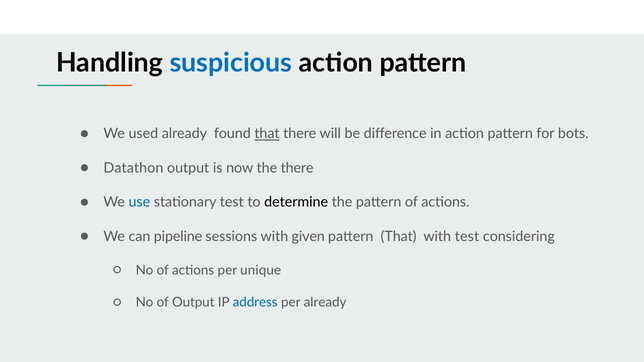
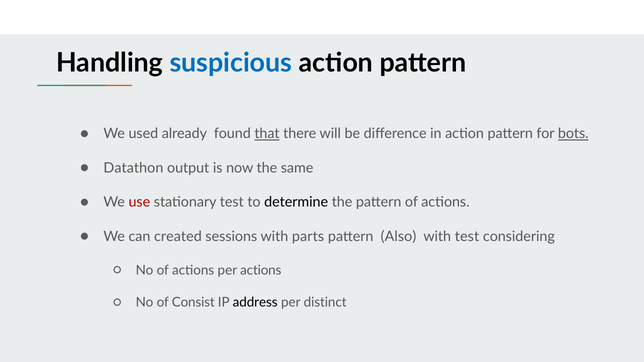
bots underline: none -> present
the there: there -> same
use colour: blue -> red
pipeline: pipeline -> created
given: given -> parts
pattern That: That -> Also
per unique: unique -> actions
of Output: Output -> Consist
address colour: blue -> black
per already: already -> distinct
